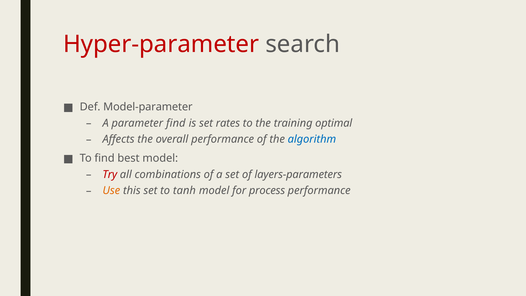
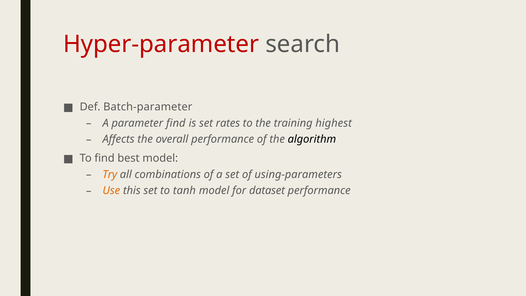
Model-parameter: Model-parameter -> Batch-parameter
optimal: optimal -> highest
algorithm colour: blue -> black
Try colour: red -> orange
layers-parameters: layers-parameters -> using-parameters
process: process -> dataset
